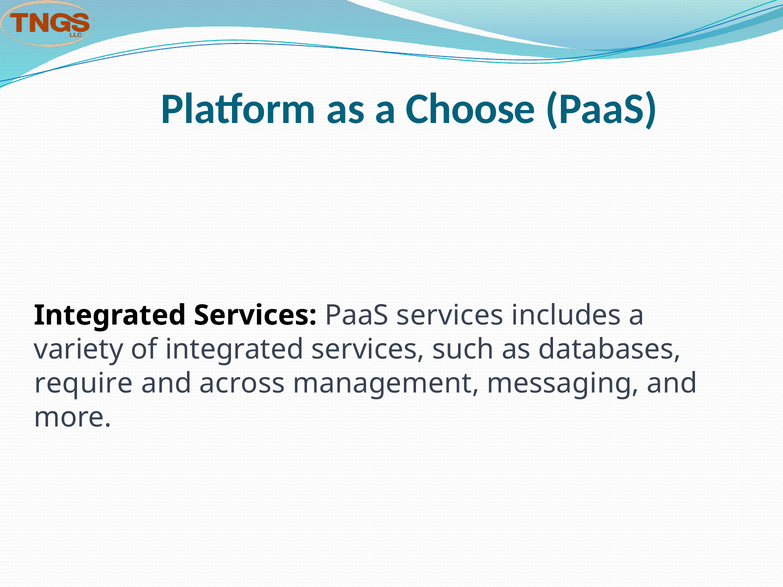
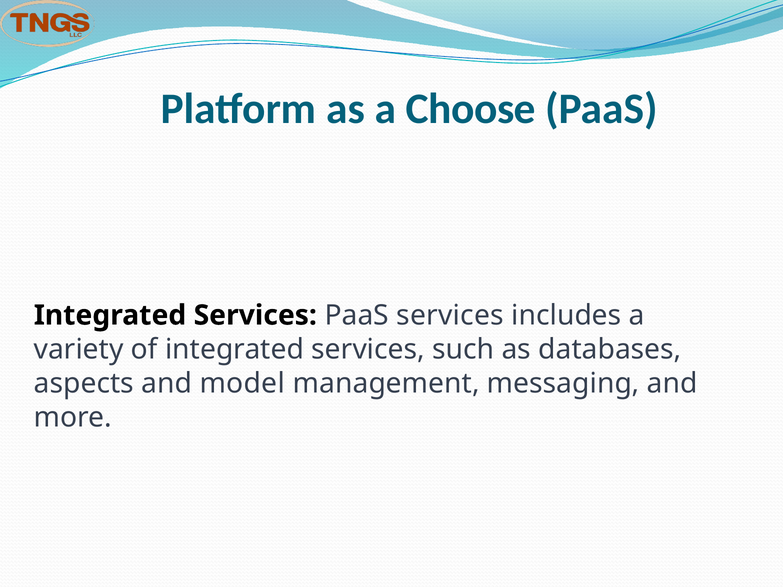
require: require -> aspects
across: across -> model
